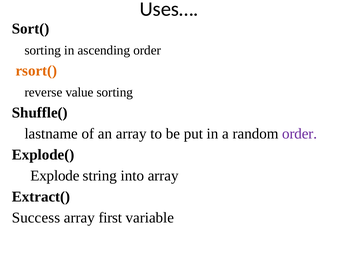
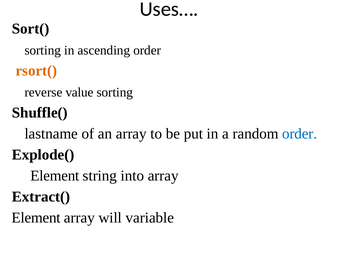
order at (300, 134) colour: purple -> blue
Explode at (55, 176): Explode -> Element
Success at (36, 218): Success -> Element
first: first -> will
